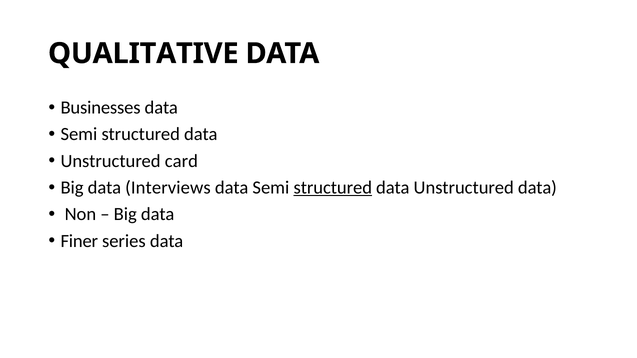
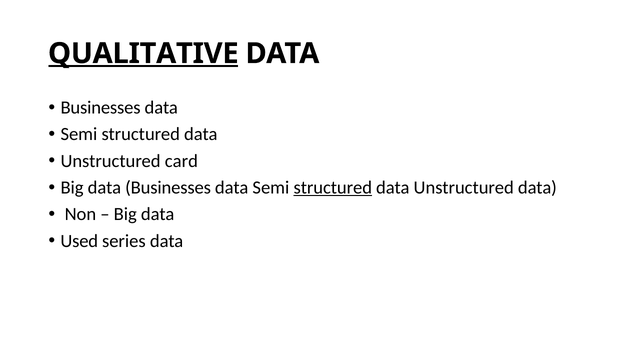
QUALITATIVE underline: none -> present
data Interviews: Interviews -> Businesses
Finer: Finer -> Used
